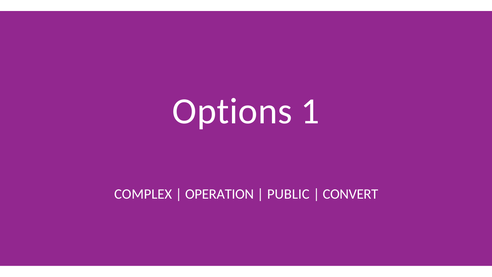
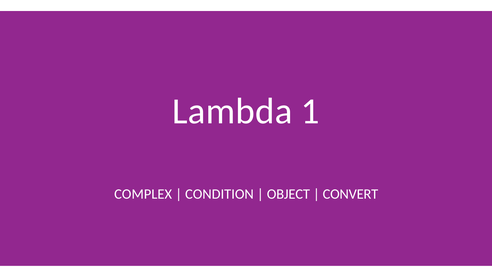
Options: Options -> Lambda
OPERATION: OPERATION -> CONDITION
PUBLIC: PUBLIC -> OBJECT
